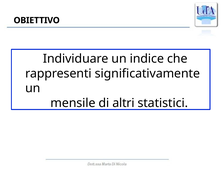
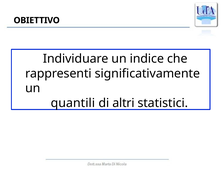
mensile: mensile -> quantili
